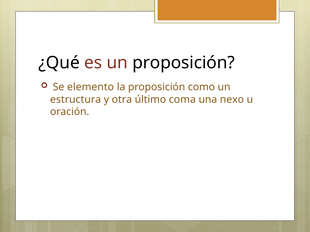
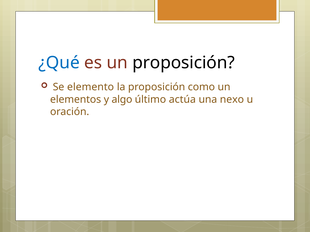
¿Qué colour: black -> blue
estructura: estructura -> elementos
otra: otra -> algo
coma: coma -> actúa
